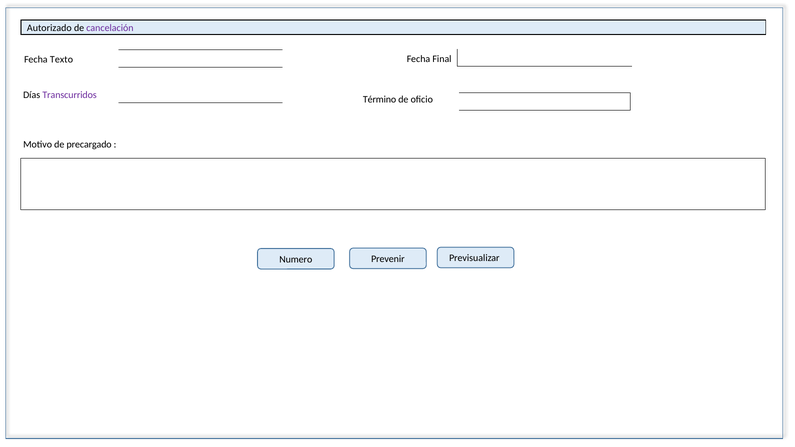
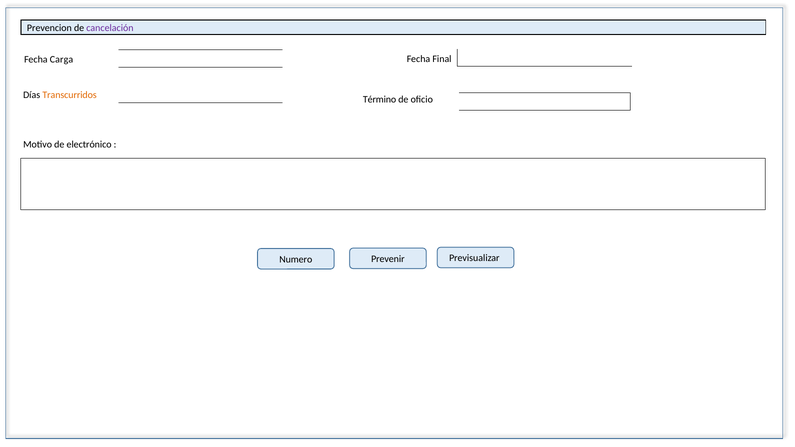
Autorizado: Autorizado -> Prevencion
Texto: Texto -> Carga
Transcurridos colour: purple -> orange
precargado: precargado -> electrónico
